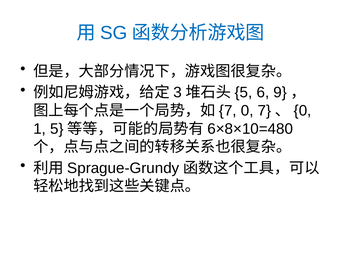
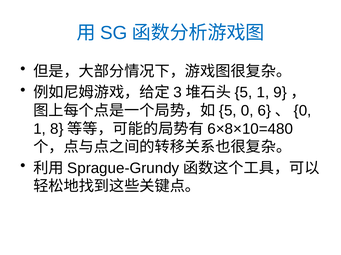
6 at (263, 93): 6 -> 1
7 at (228, 111): 7 -> 5
0 7: 7 -> 6
1 5: 5 -> 8
